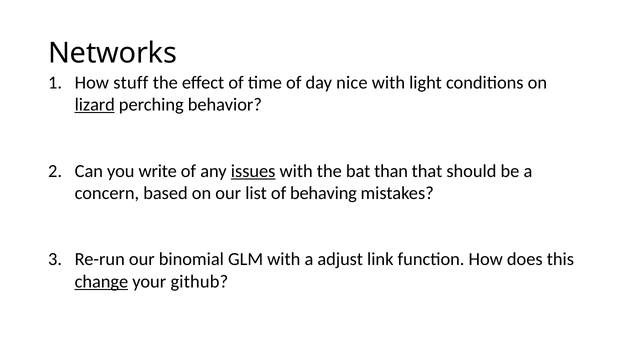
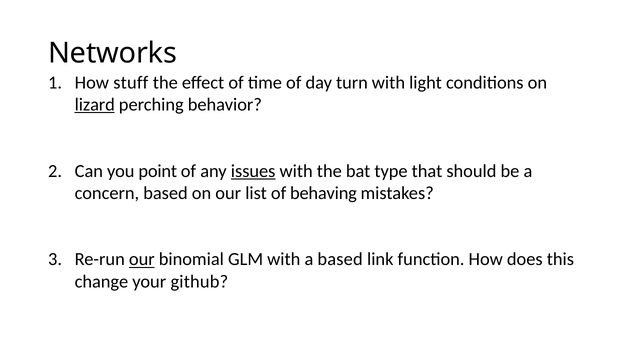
nice: nice -> turn
write: write -> point
than: than -> type
our at (142, 259) underline: none -> present
a adjust: adjust -> based
change underline: present -> none
